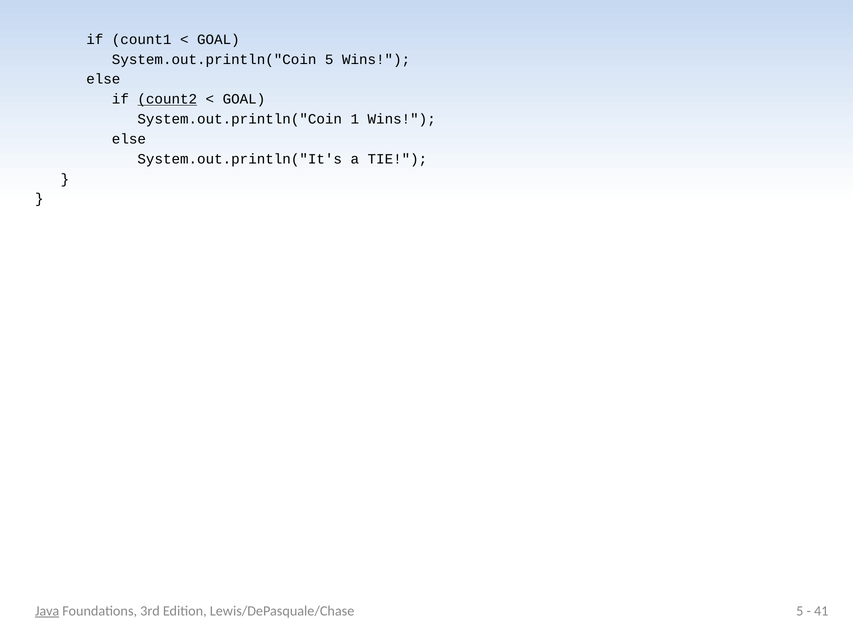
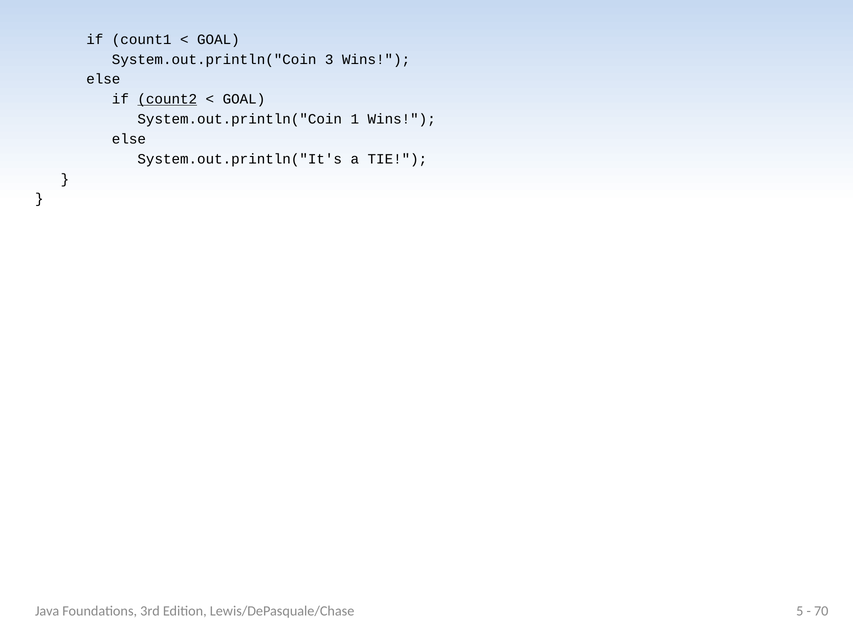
System.out.println("Coin 5: 5 -> 3
Java underline: present -> none
41: 41 -> 70
